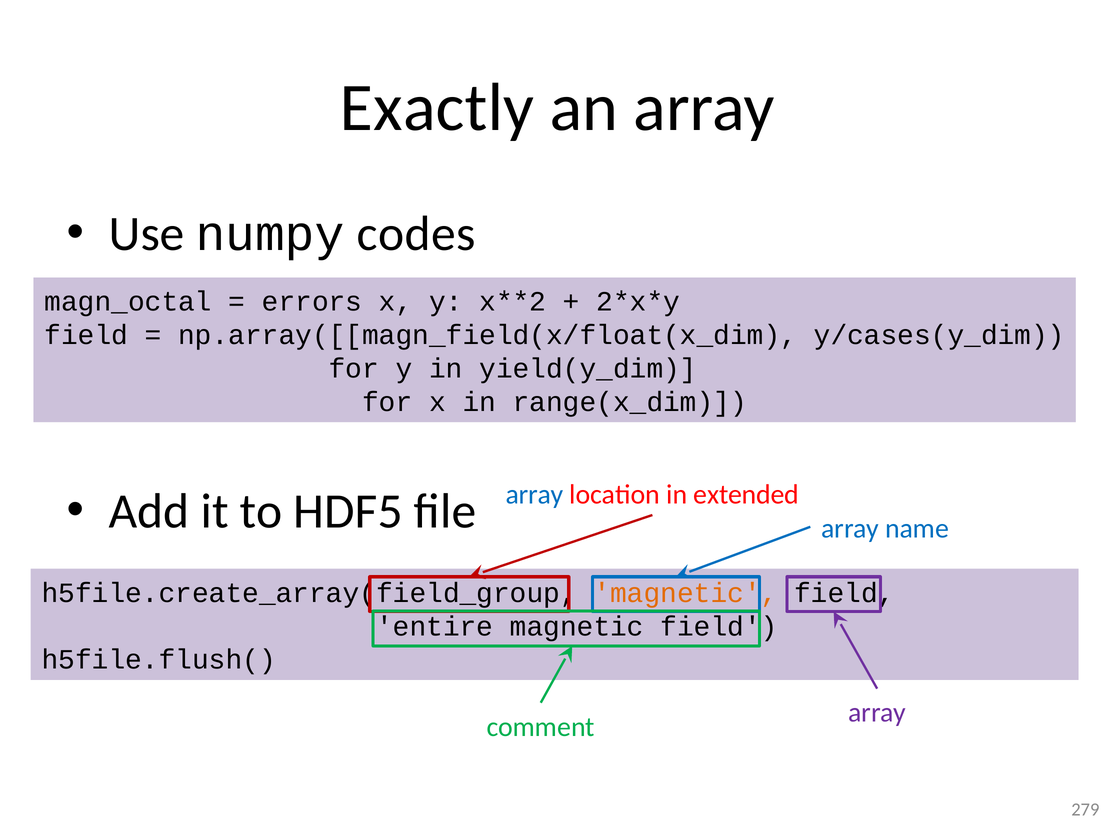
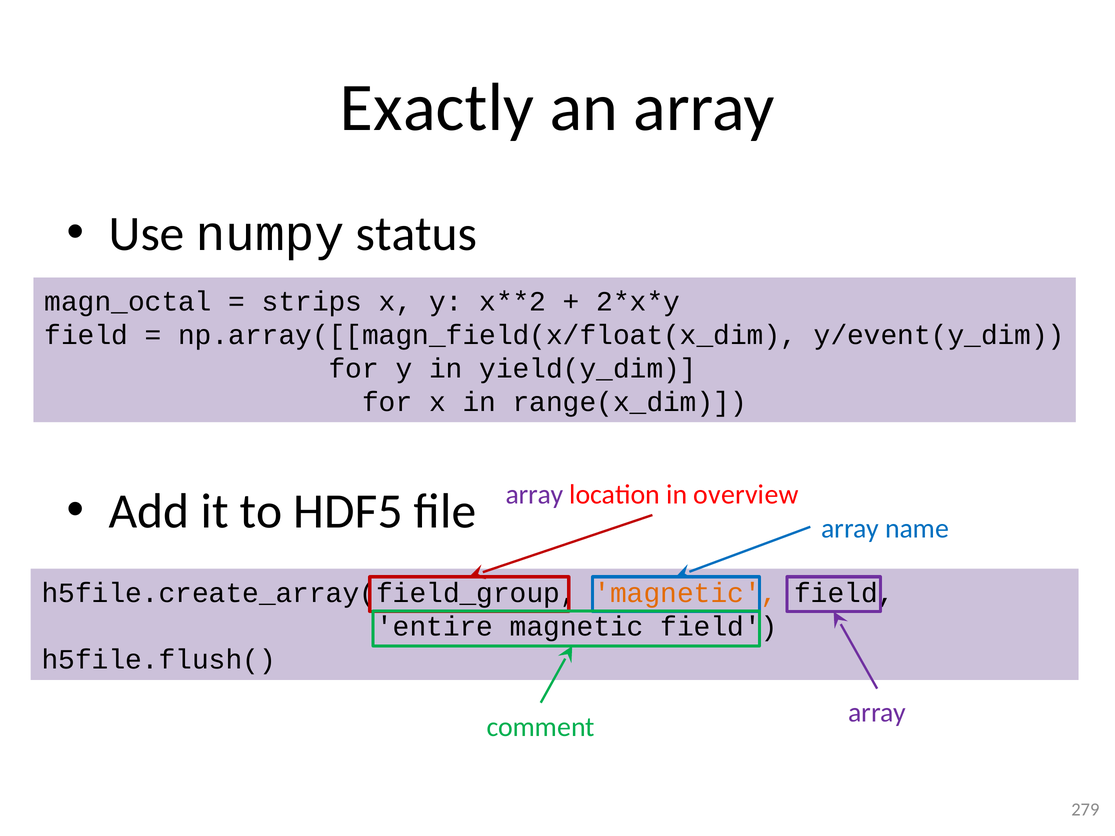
codes: codes -> status
errors: errors -> strips
y/cases(y_dim: y/cases(y_dim -> y/event(y_dim
array at (534, 495) colour: blue -> purple
extended: extended -> overview
